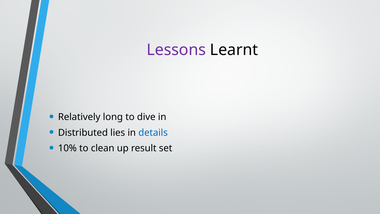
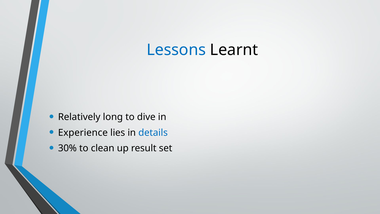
Lessons colour: purple -> blue
Distributed: Distributed -> Experience
10%: 10% -> 30%
